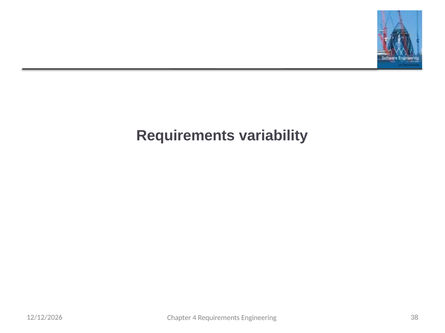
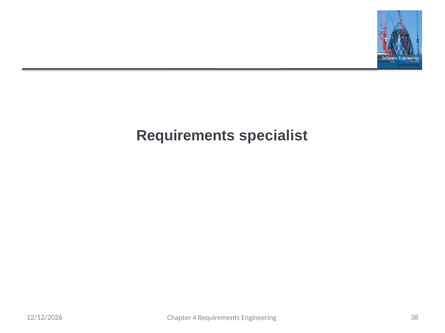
variability: variability -> specialist
